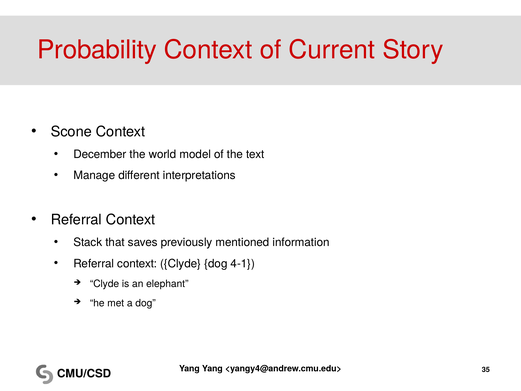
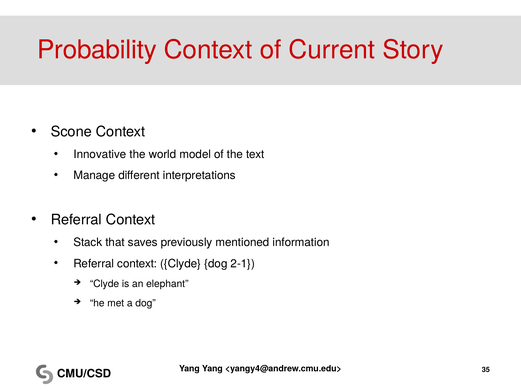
December: December -> Innovative
4-1: 4-1 -> 2-1
